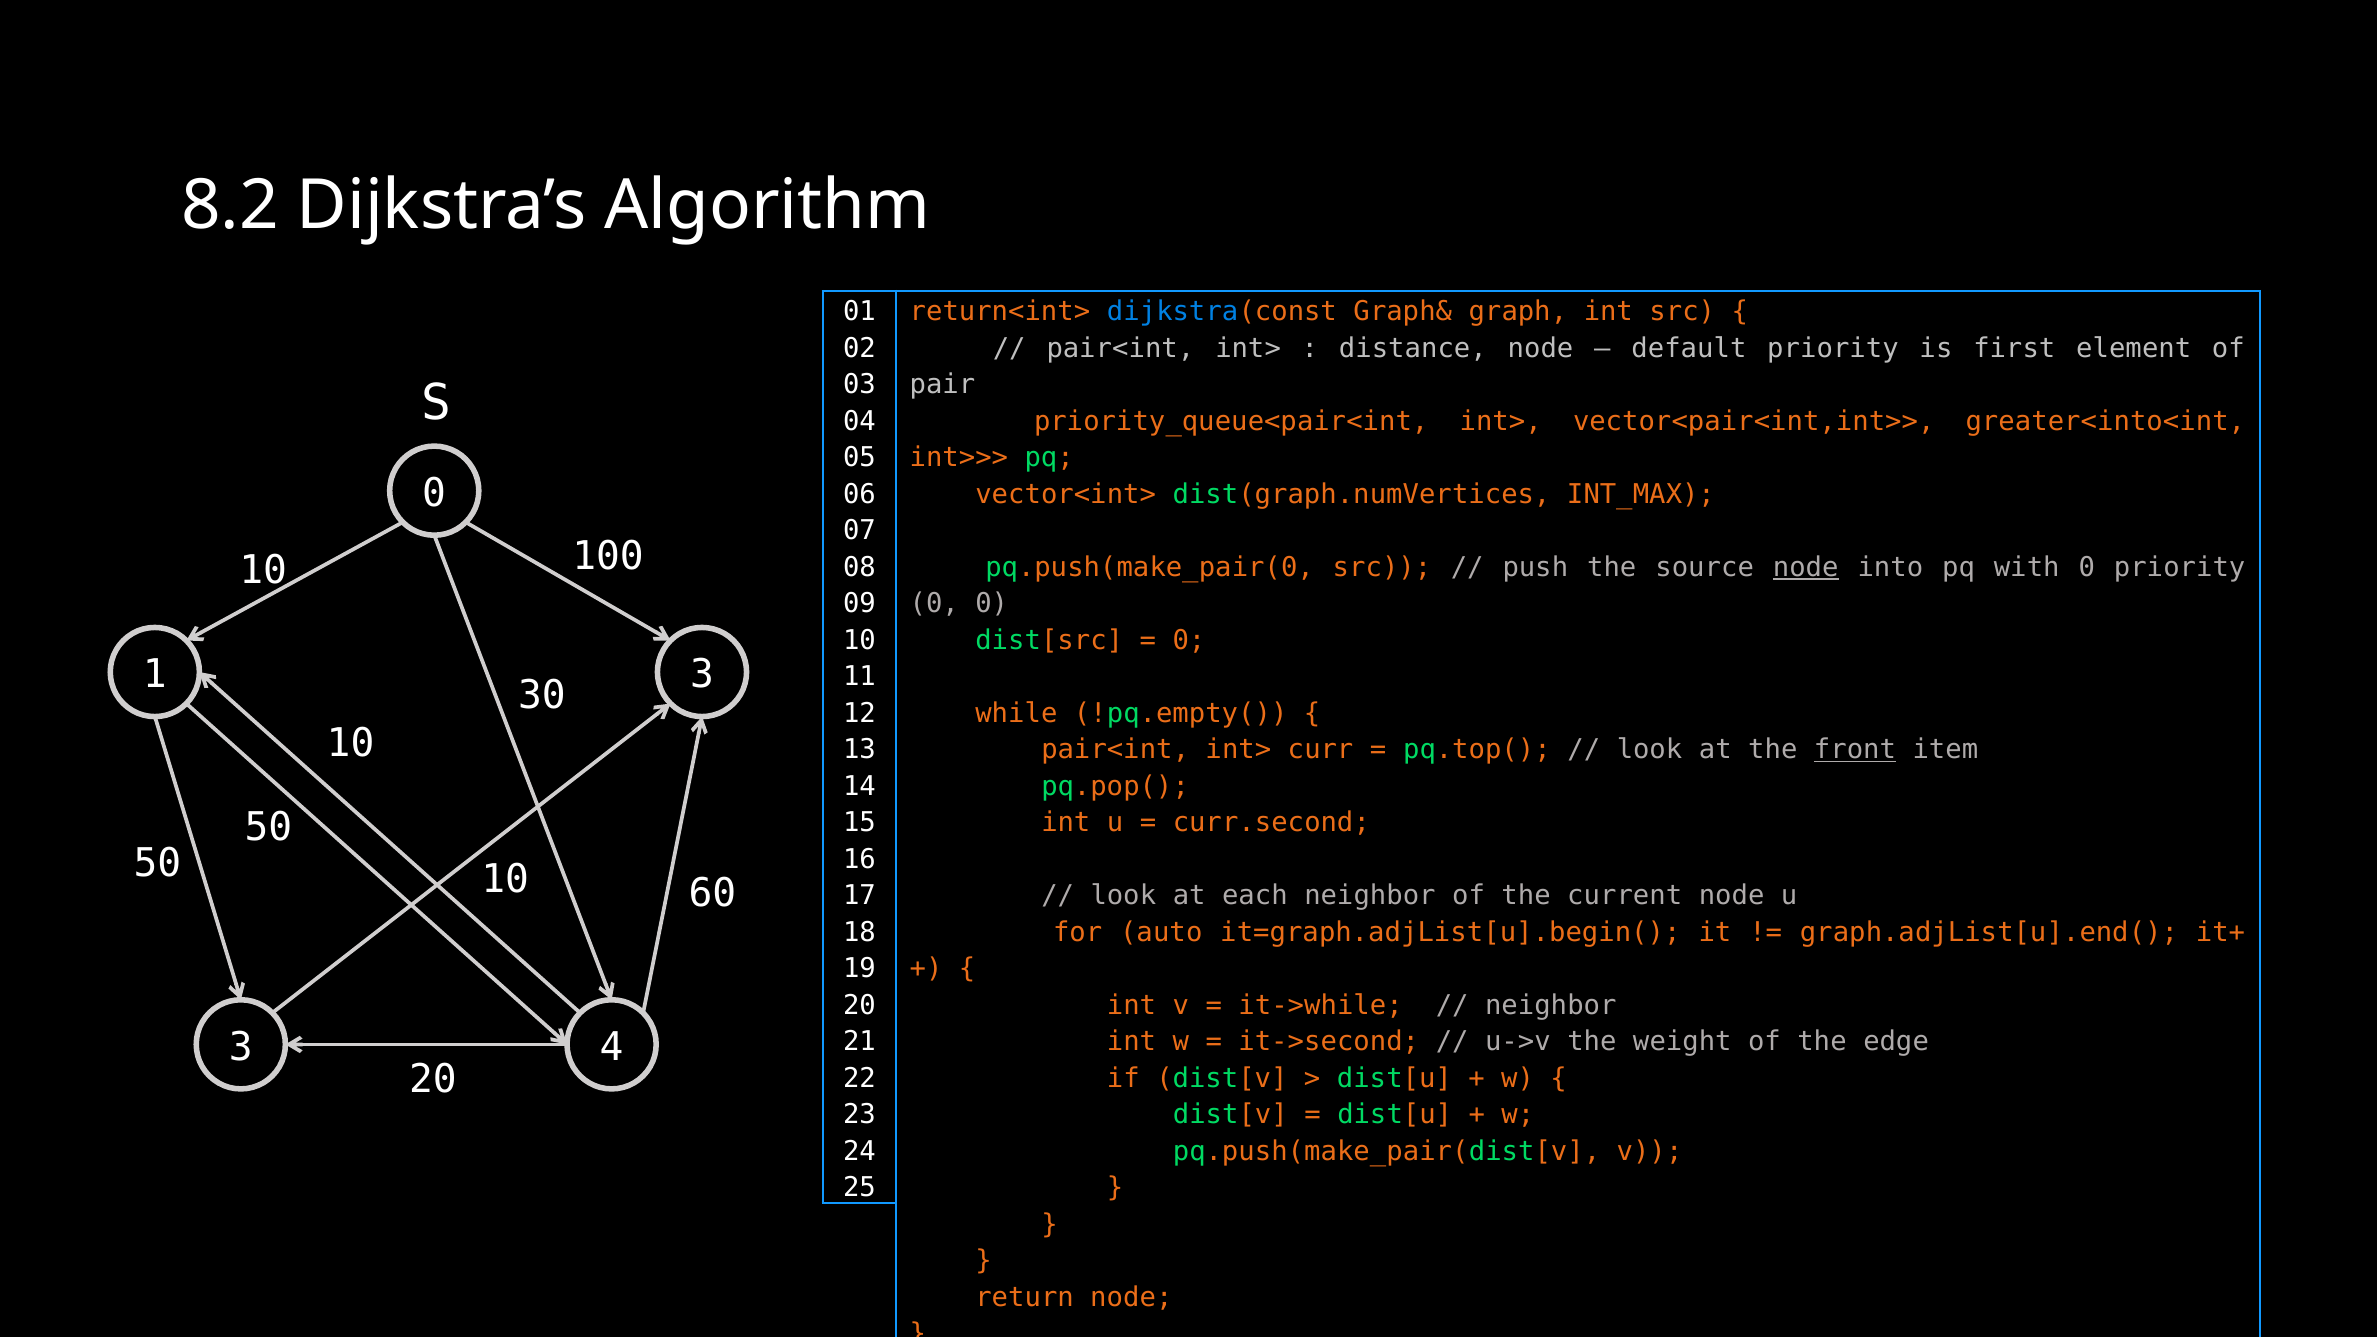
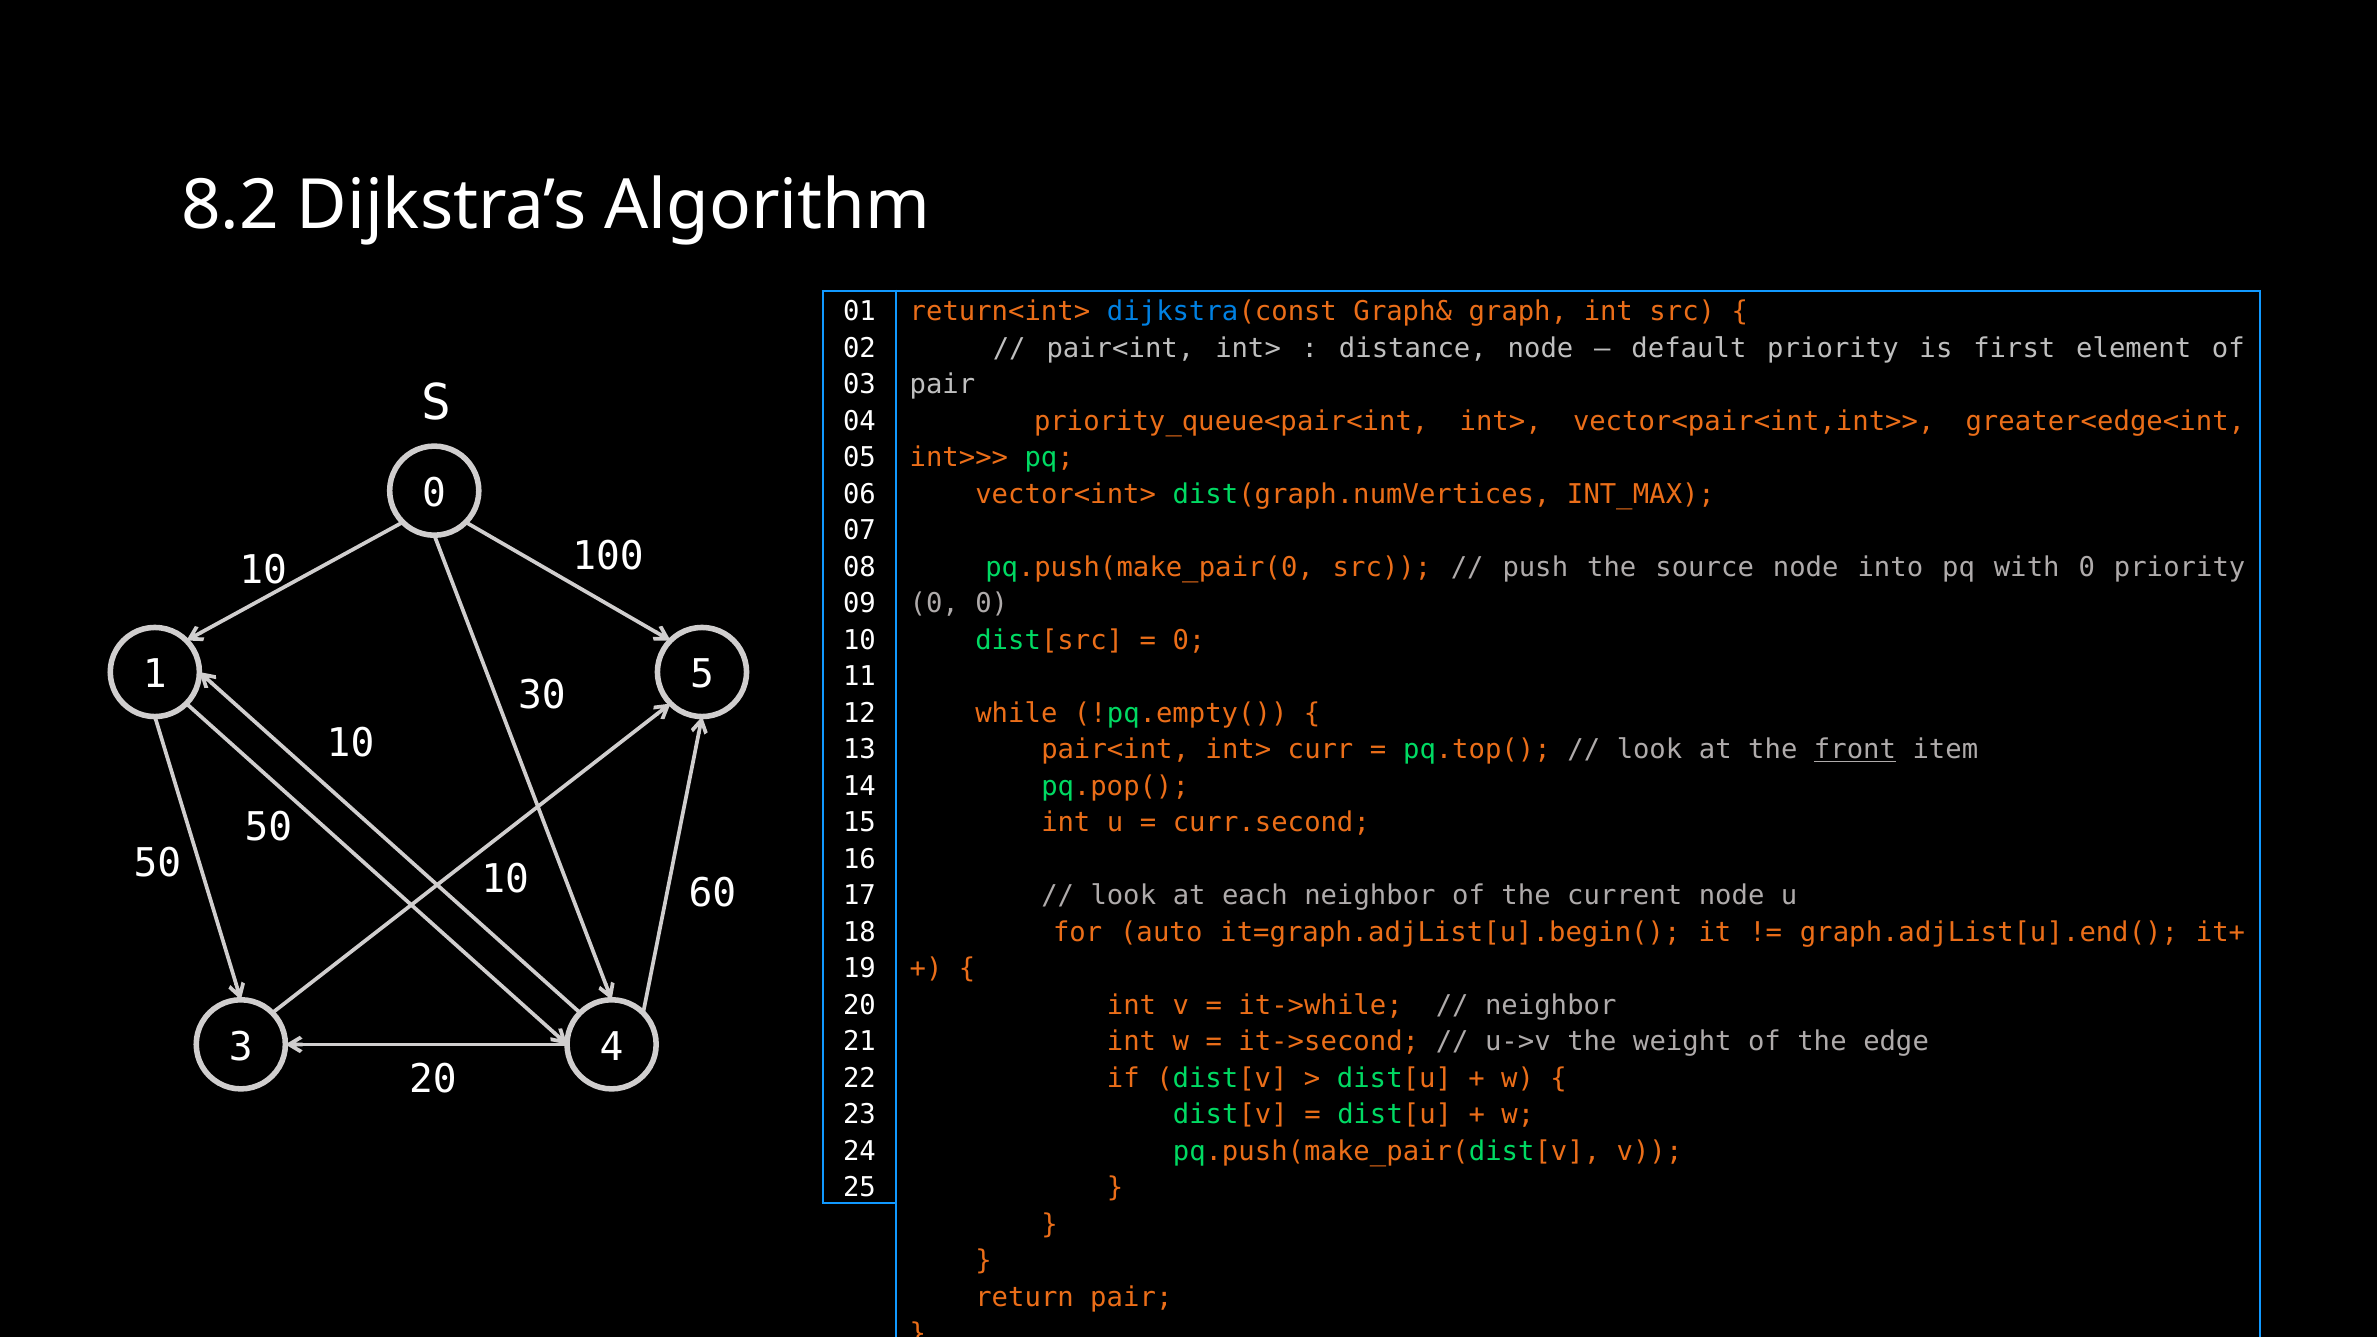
greater<into<int: greater<into<int -> greater<edge<int
node at (1806, 567) underline: present -> none
1 3: 3 -> 5
return node: node -> pair
